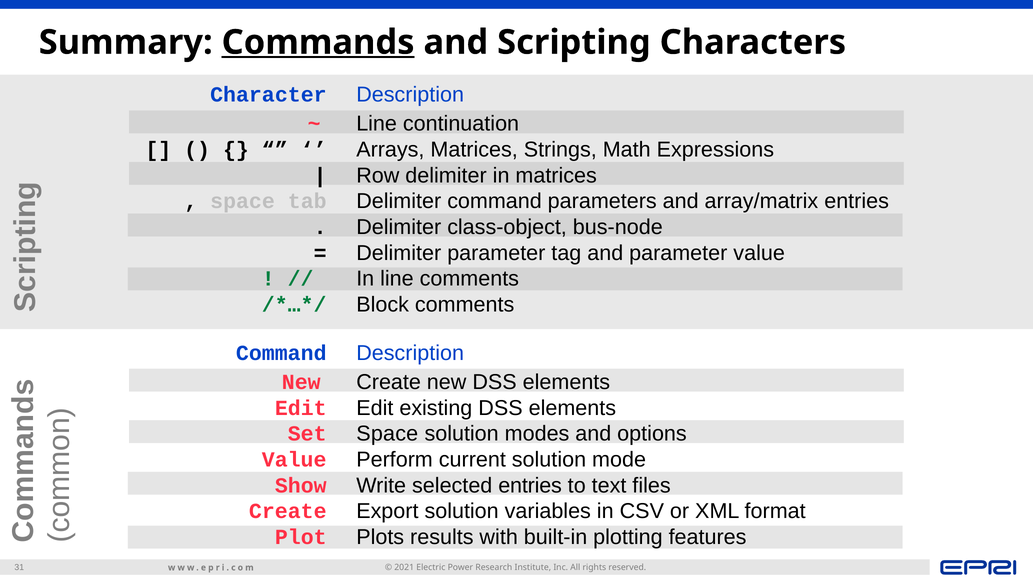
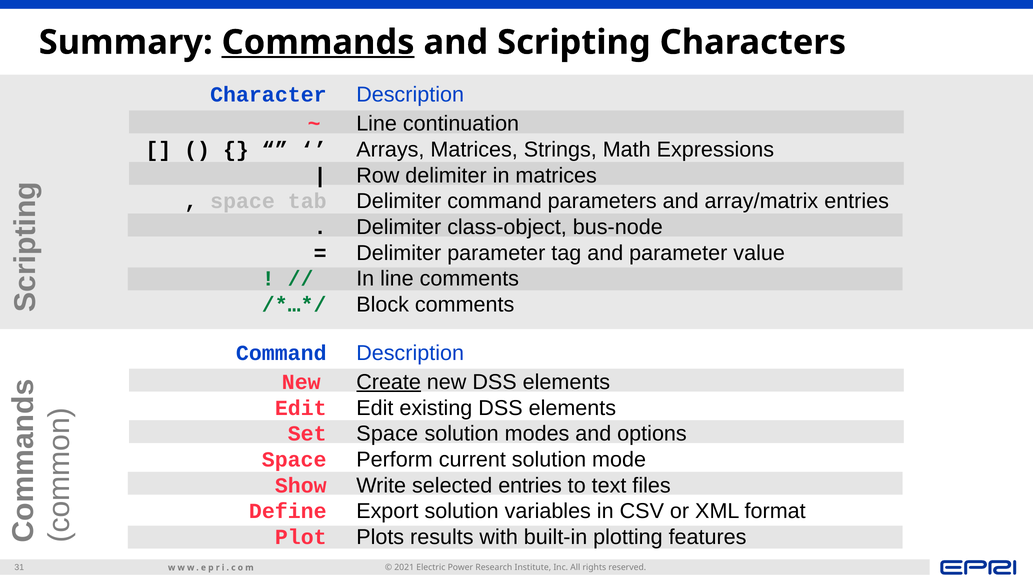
Create at (389, 382) underline: none -> present
Value at (294, 460): Value -> Space
Create at (288, 511): Create -> Define
